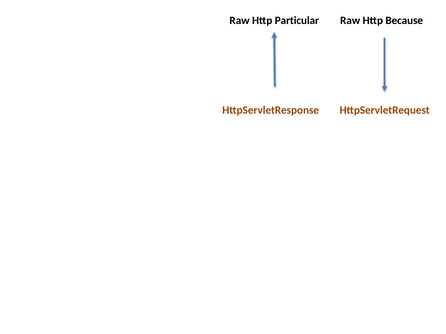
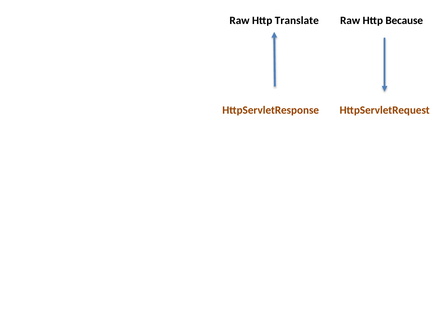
Particular: Particular -> Translate
